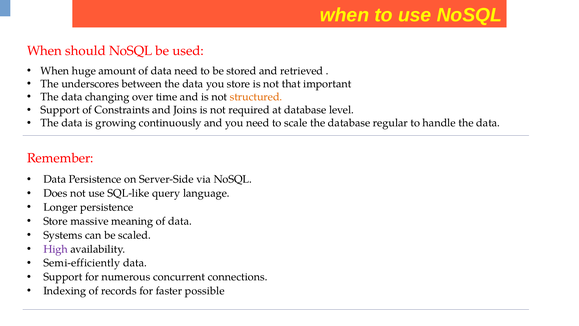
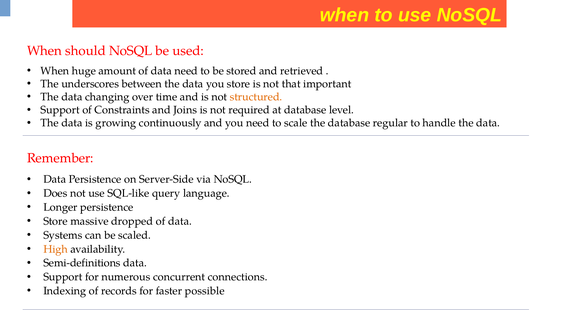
meaning: meaning -> dropped
High colour: purple -> orange
Semi-efficiently: Semi-efficiently -> Semi-definitions
